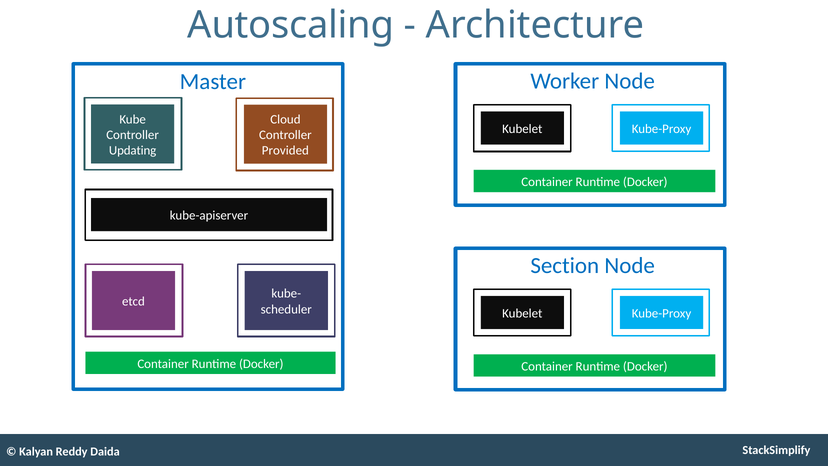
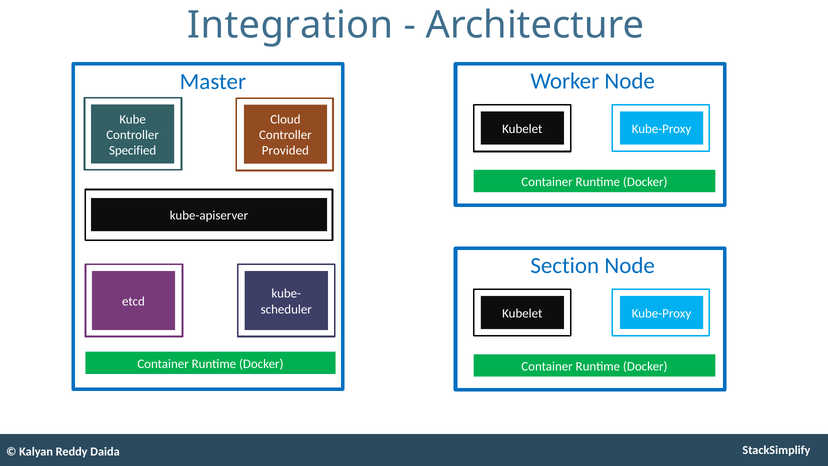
Autoscaling: Autoscaling -> Integration
Updating: Updating -> Specified
